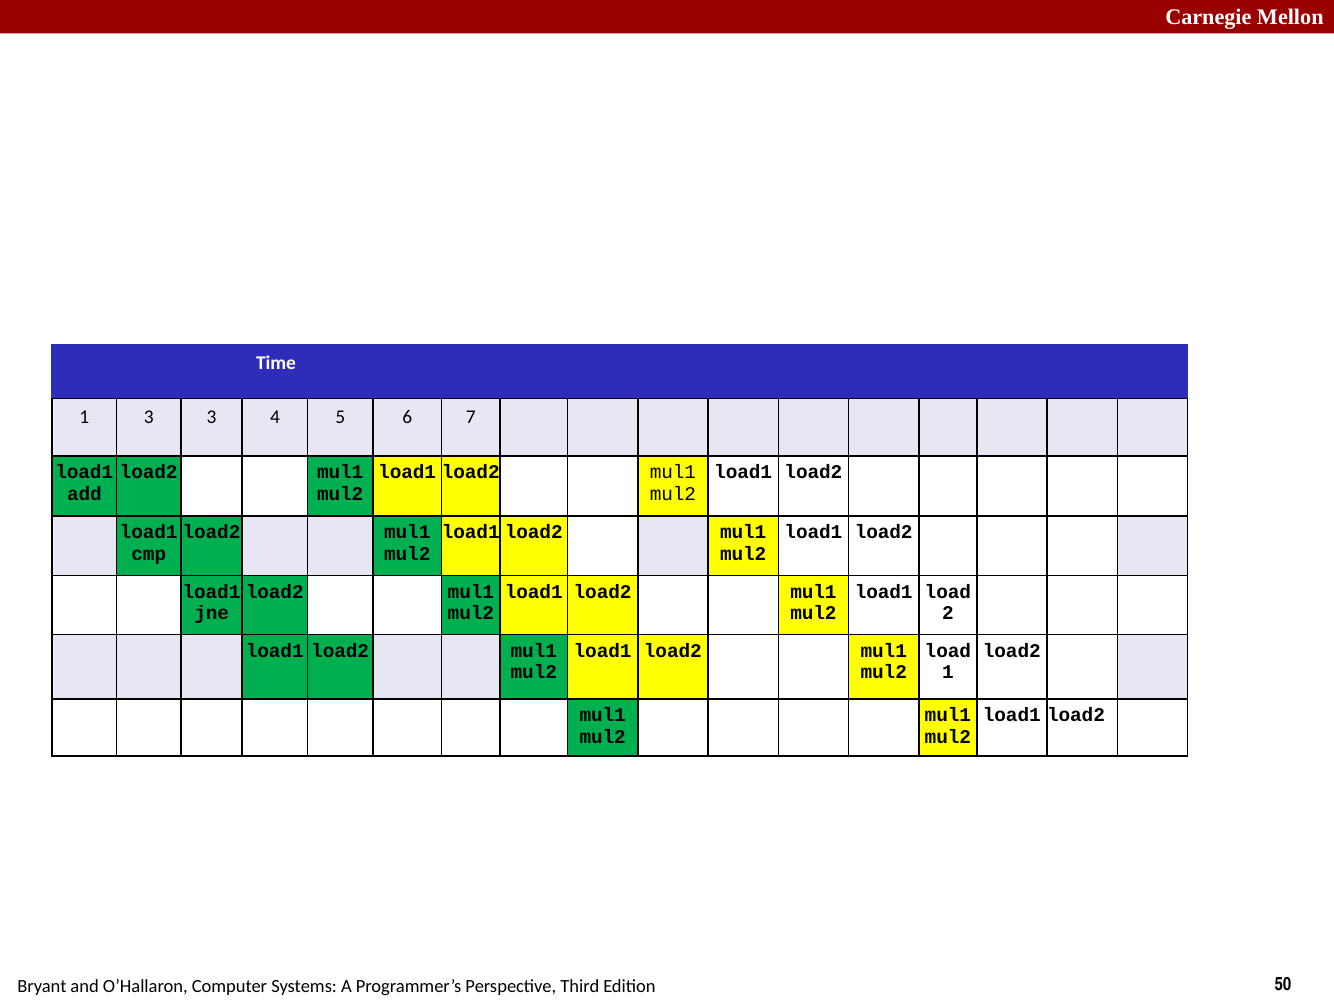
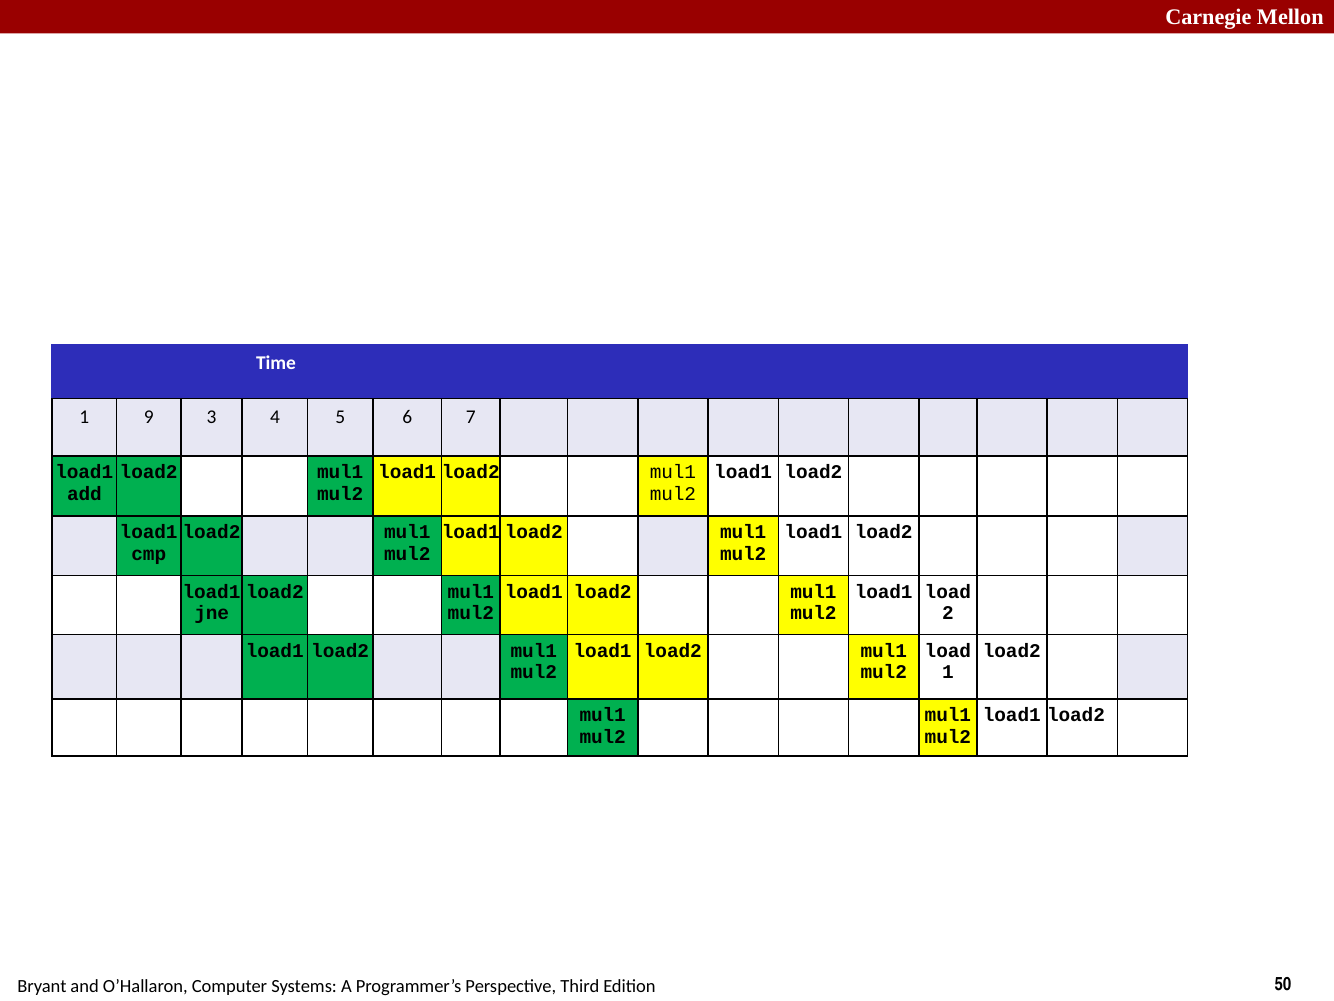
1 3: 3 -> 9
